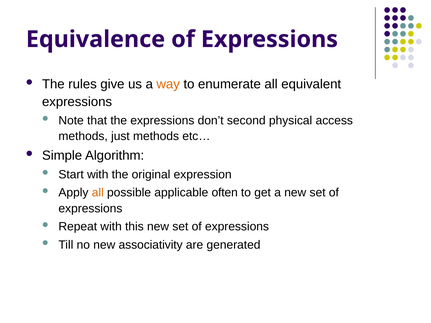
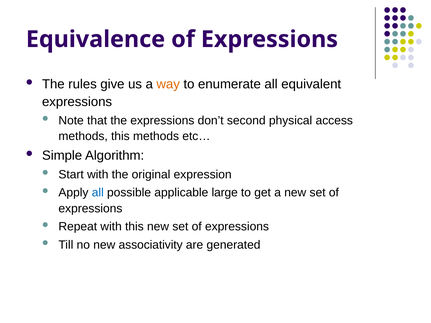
methods just: just -> this
all at (98, 193) colour: orange -> blue
often: often -> large
